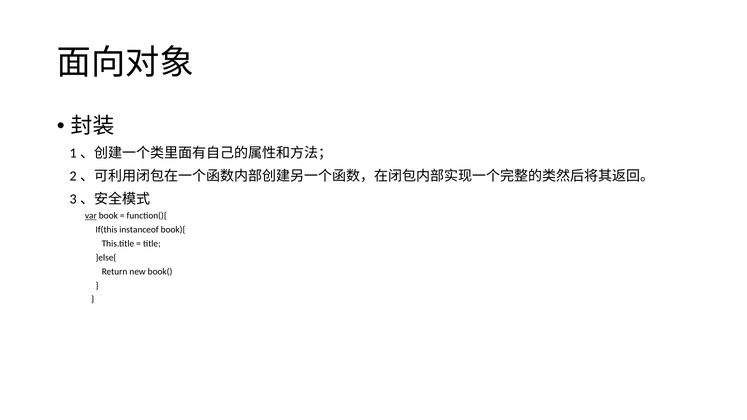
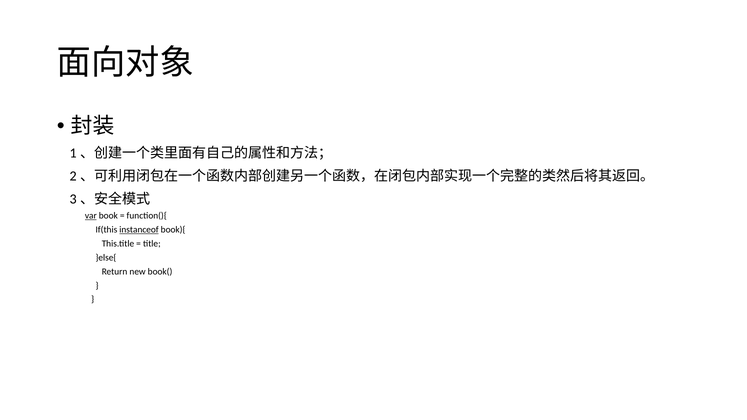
instanceof underline: none -> present
